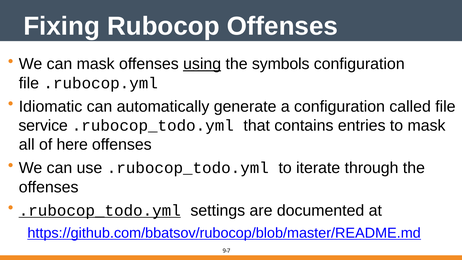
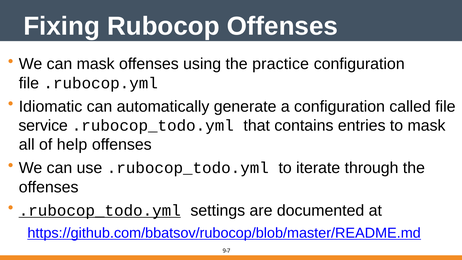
using underline: present -> none
symbols: symbols -> practice
here: here -> help
